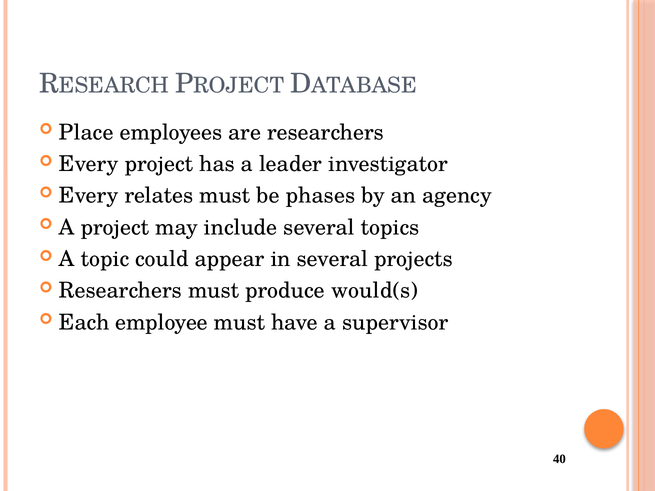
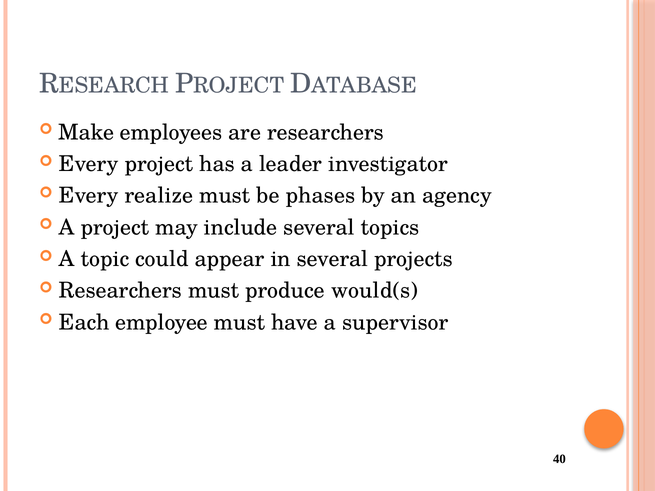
Place: Place -> Make
relates: relates -> realize
